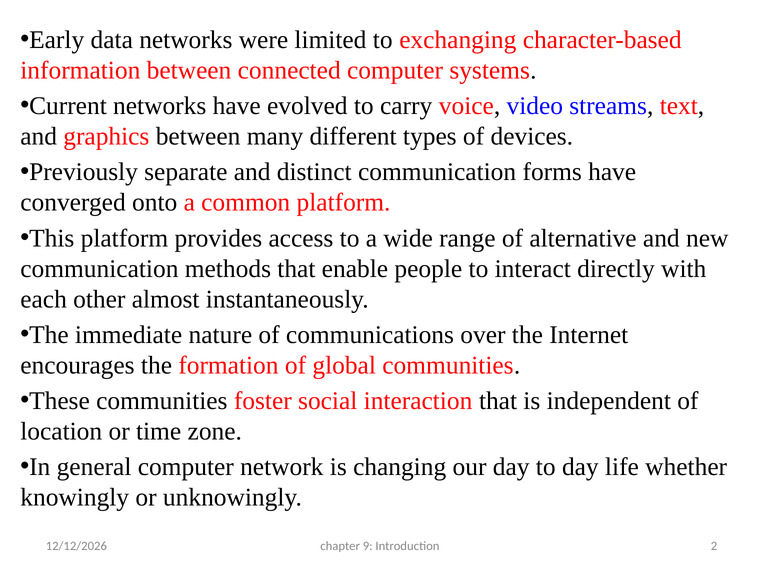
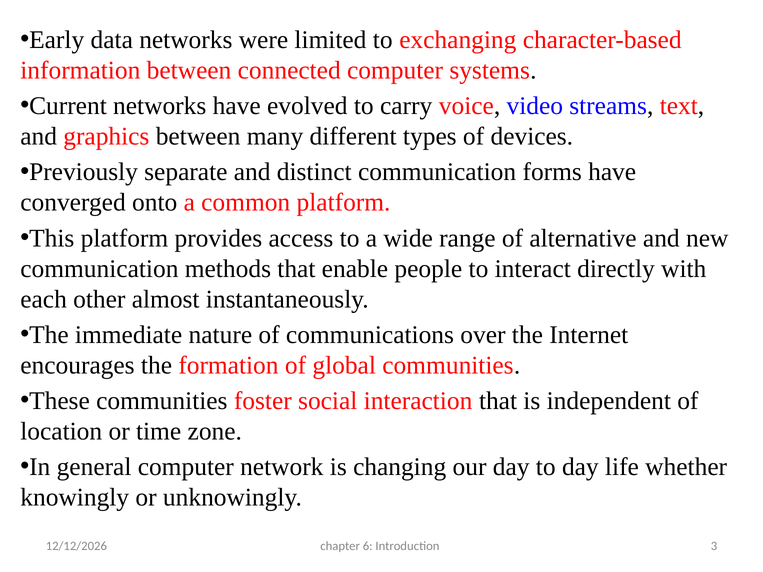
9: 9 -> 6
2: 2 -> 3
